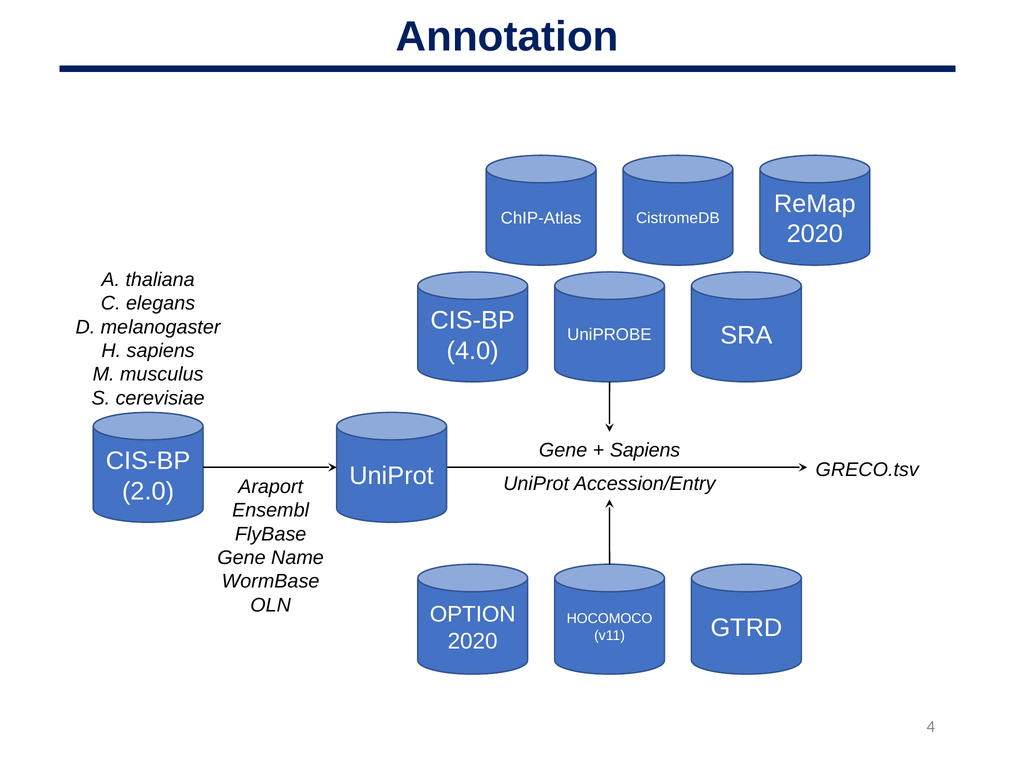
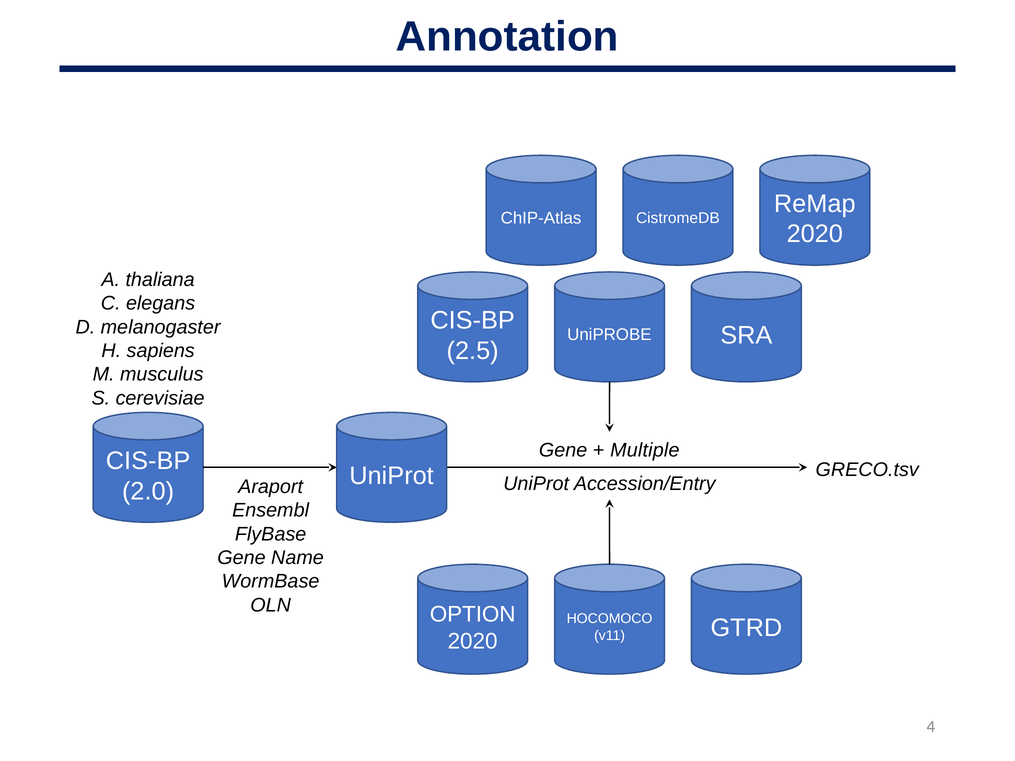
4.0: 4.0 -> 2.5
Sapiens at (645, 450): Sapiens -> Multiple
